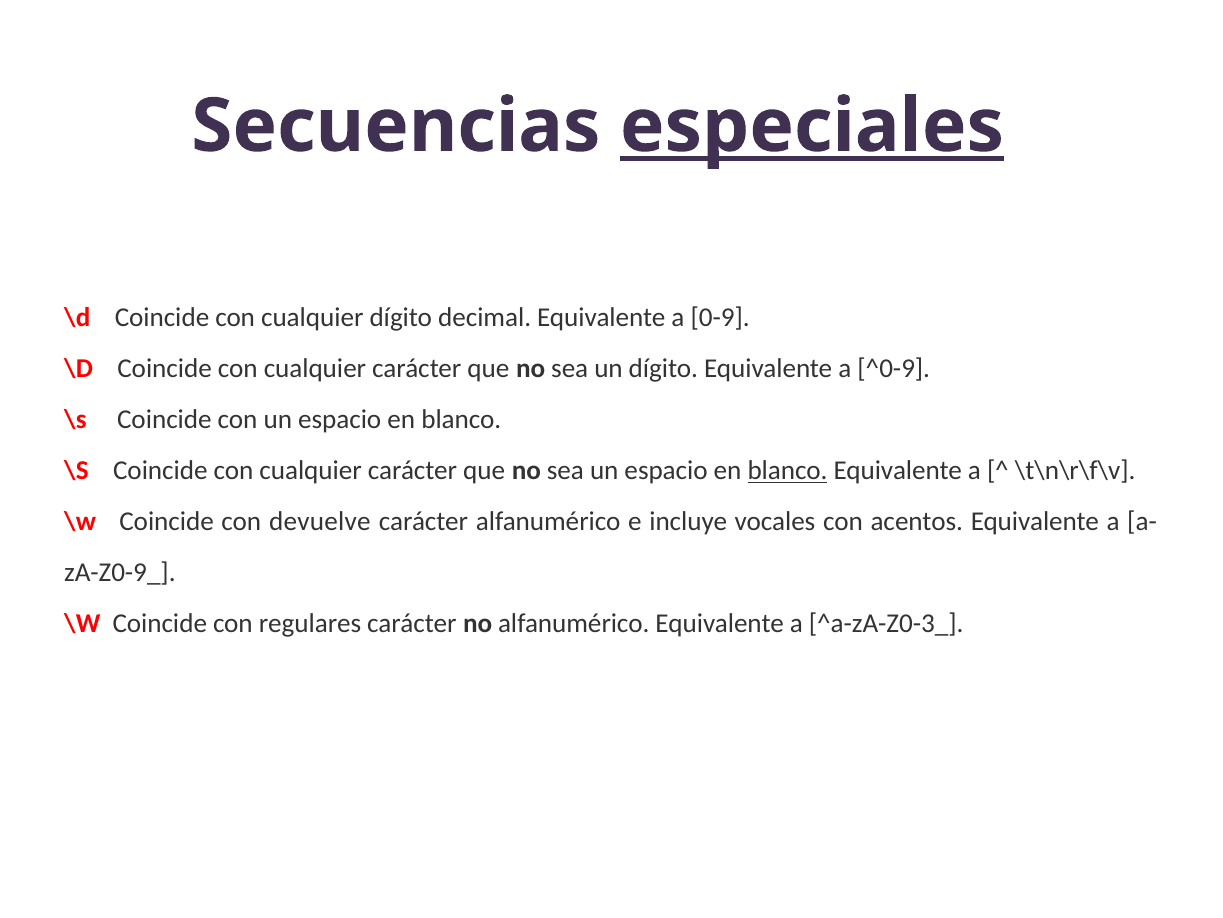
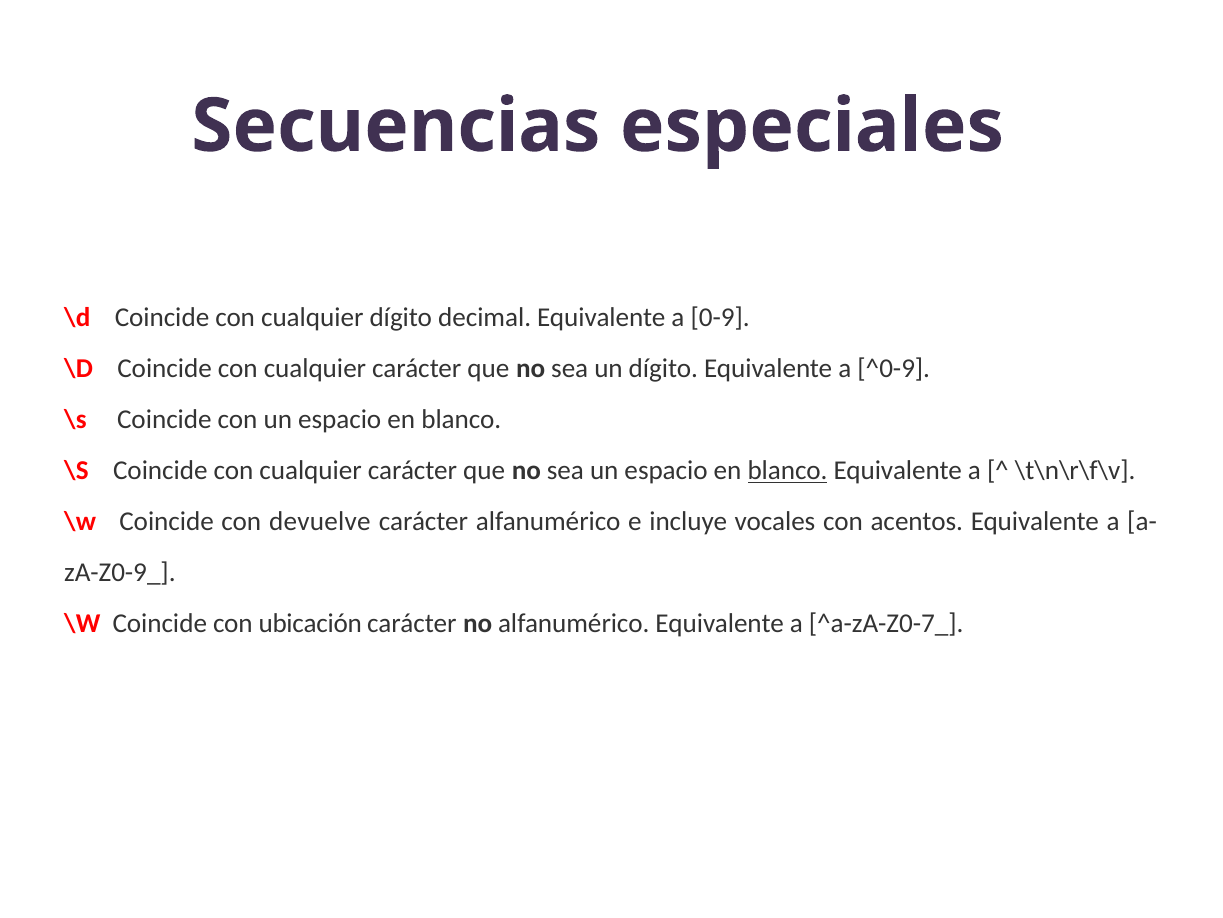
especiales underline: present -> none
regulares: regulares -> ubicación
^a-zA-Z0-3_: ^a-zA-Z0-3_ -> ^a-zA-Z0-7_
